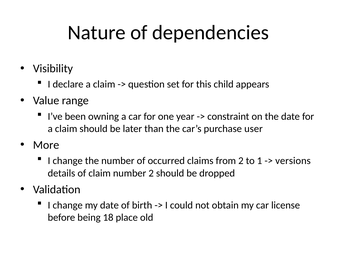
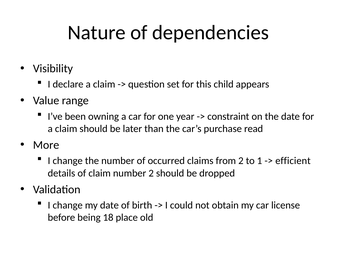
user: user -> read
versions: versions -> efficient
